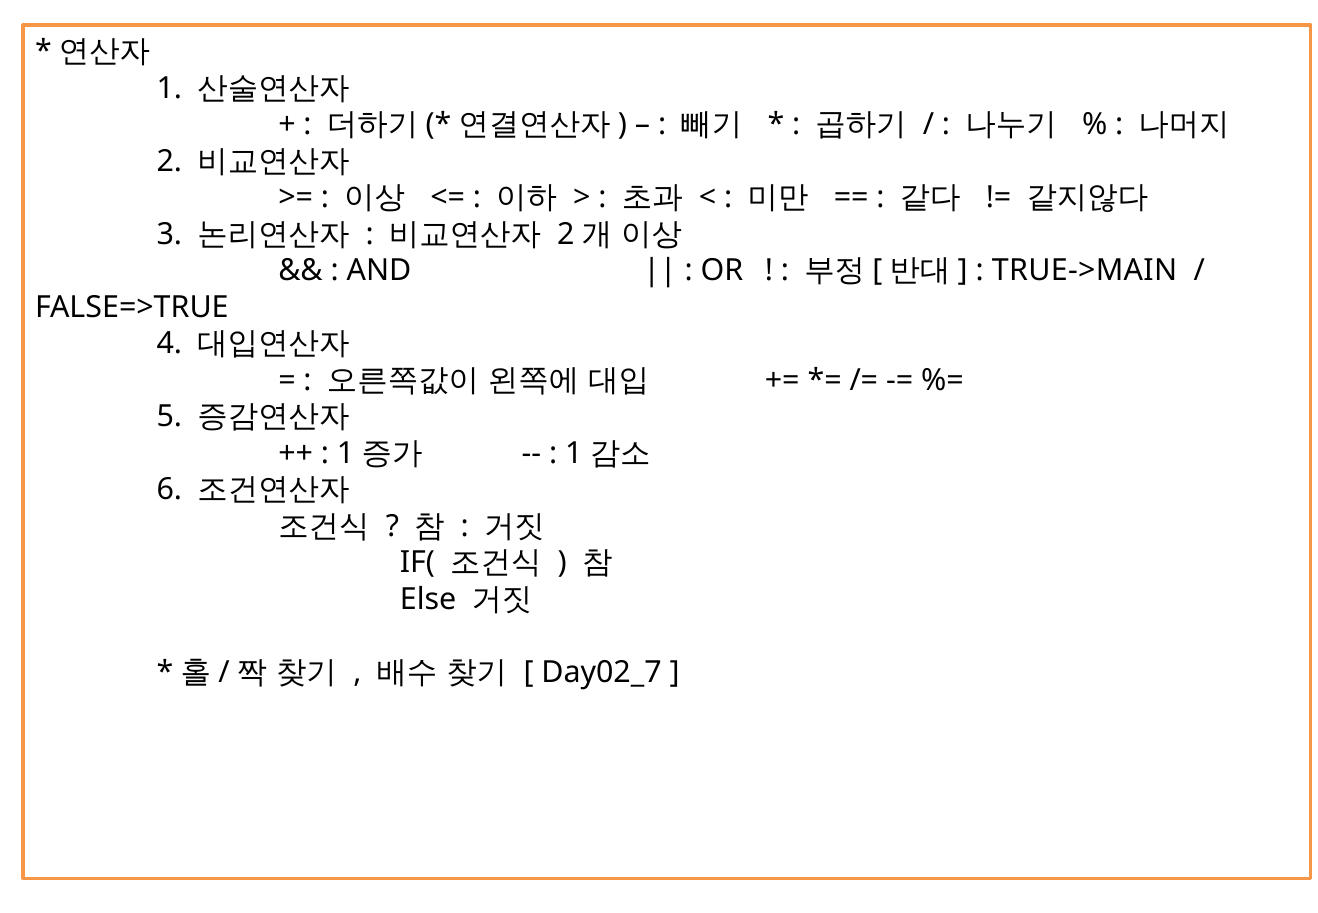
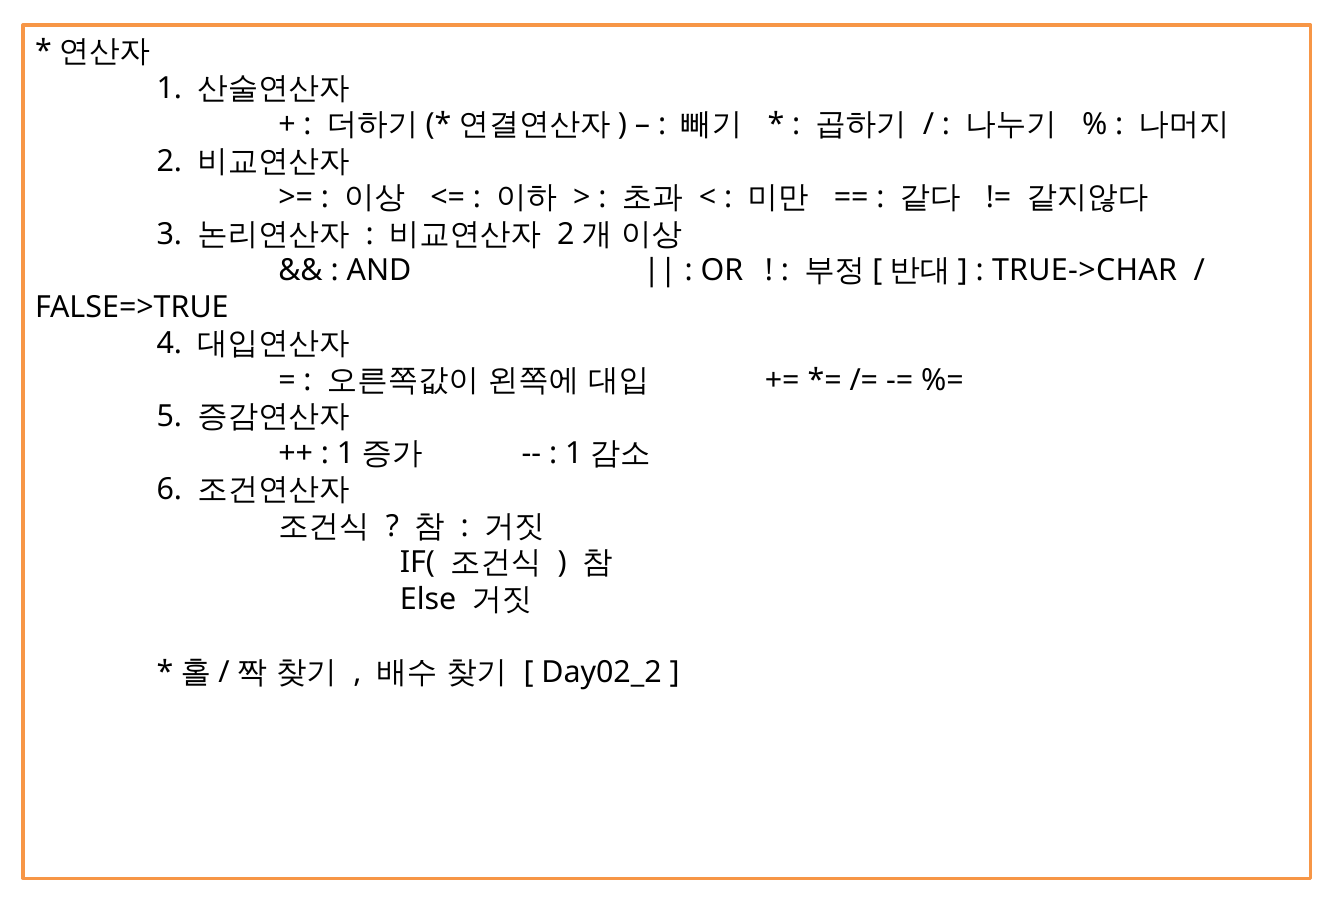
TRUE->MAIN: TRUE->MAIN -> TRUE->CHAR
Day02_7: Day02_7 -> Day02_2
